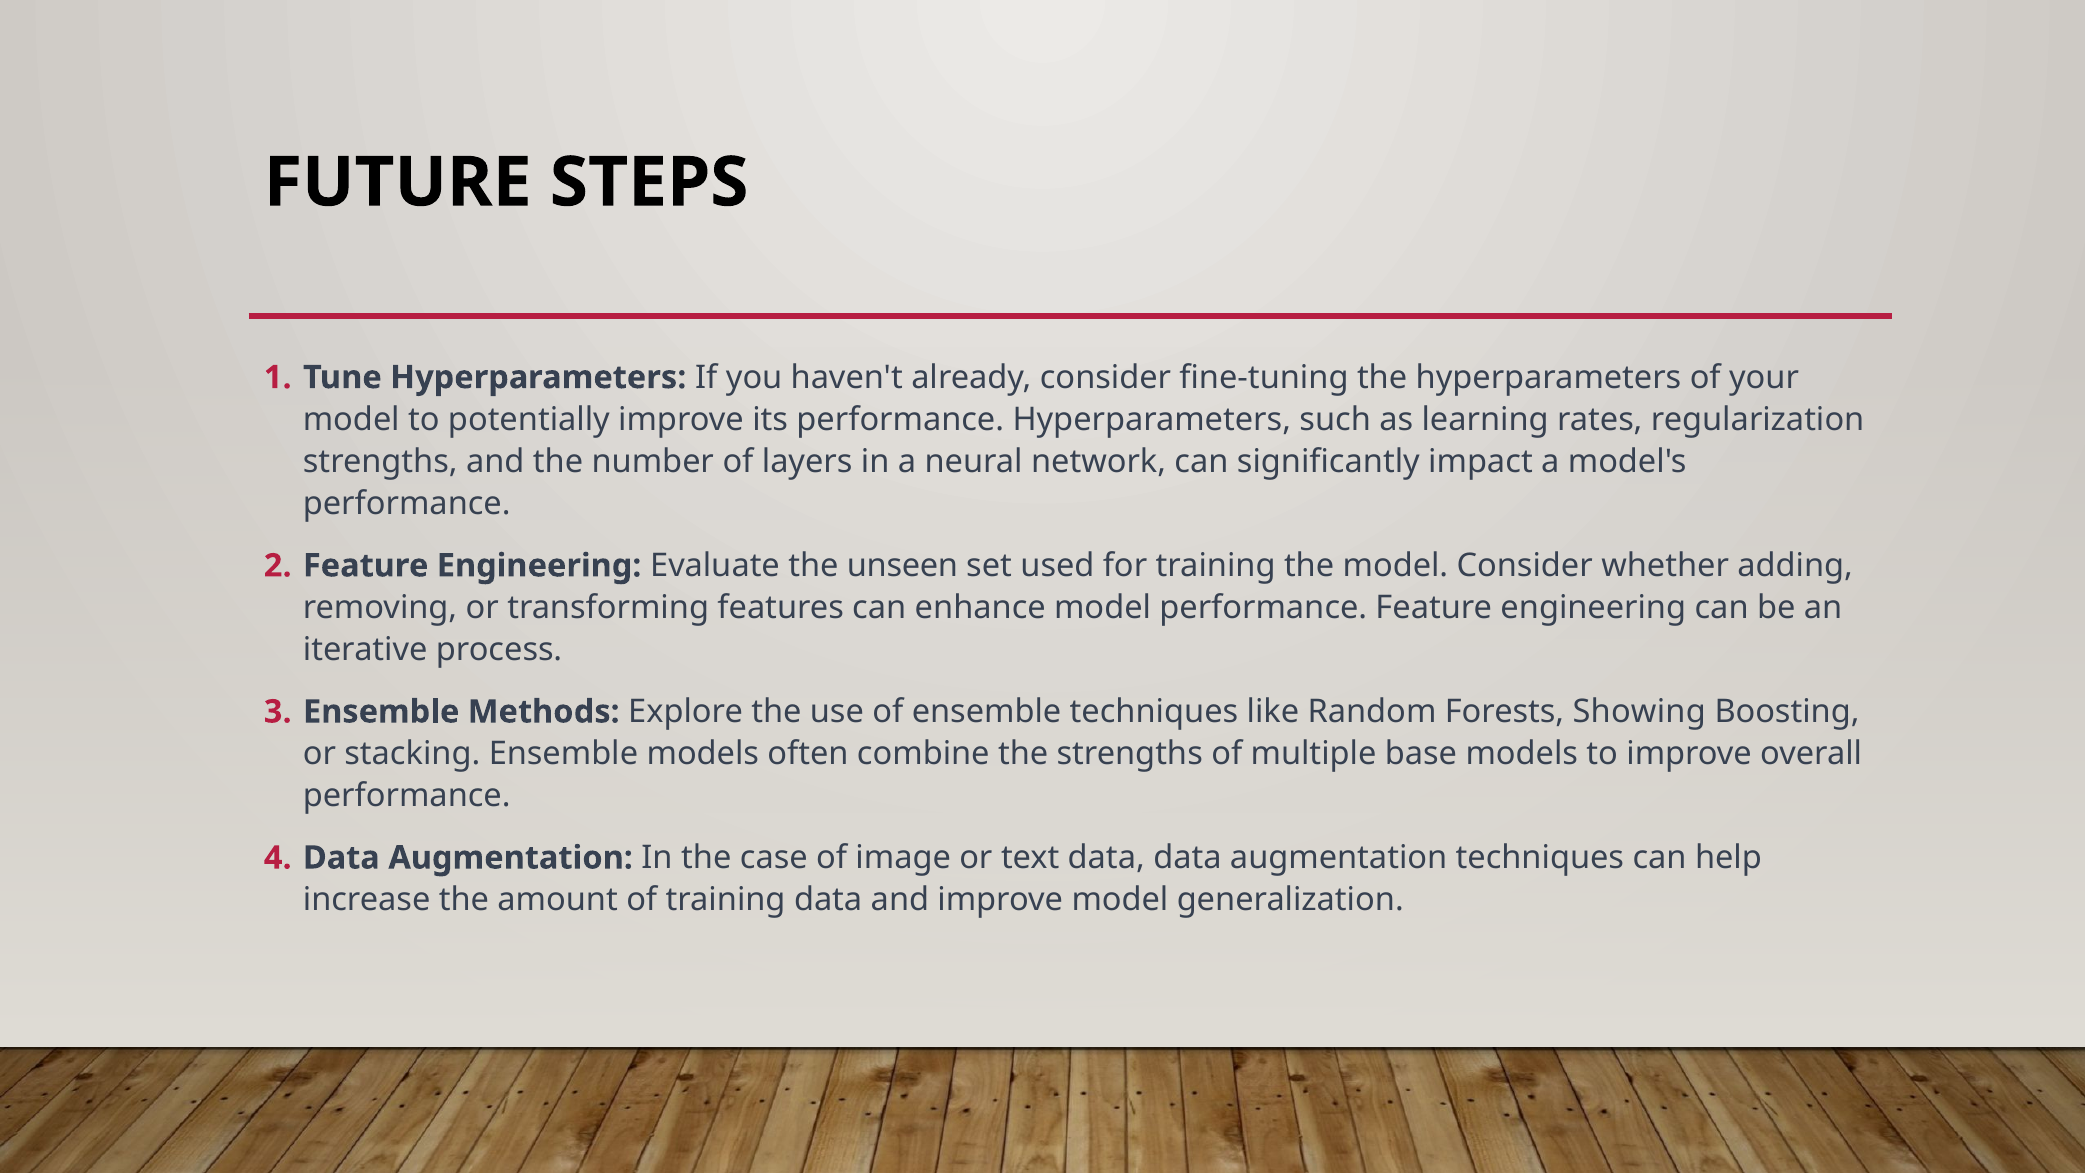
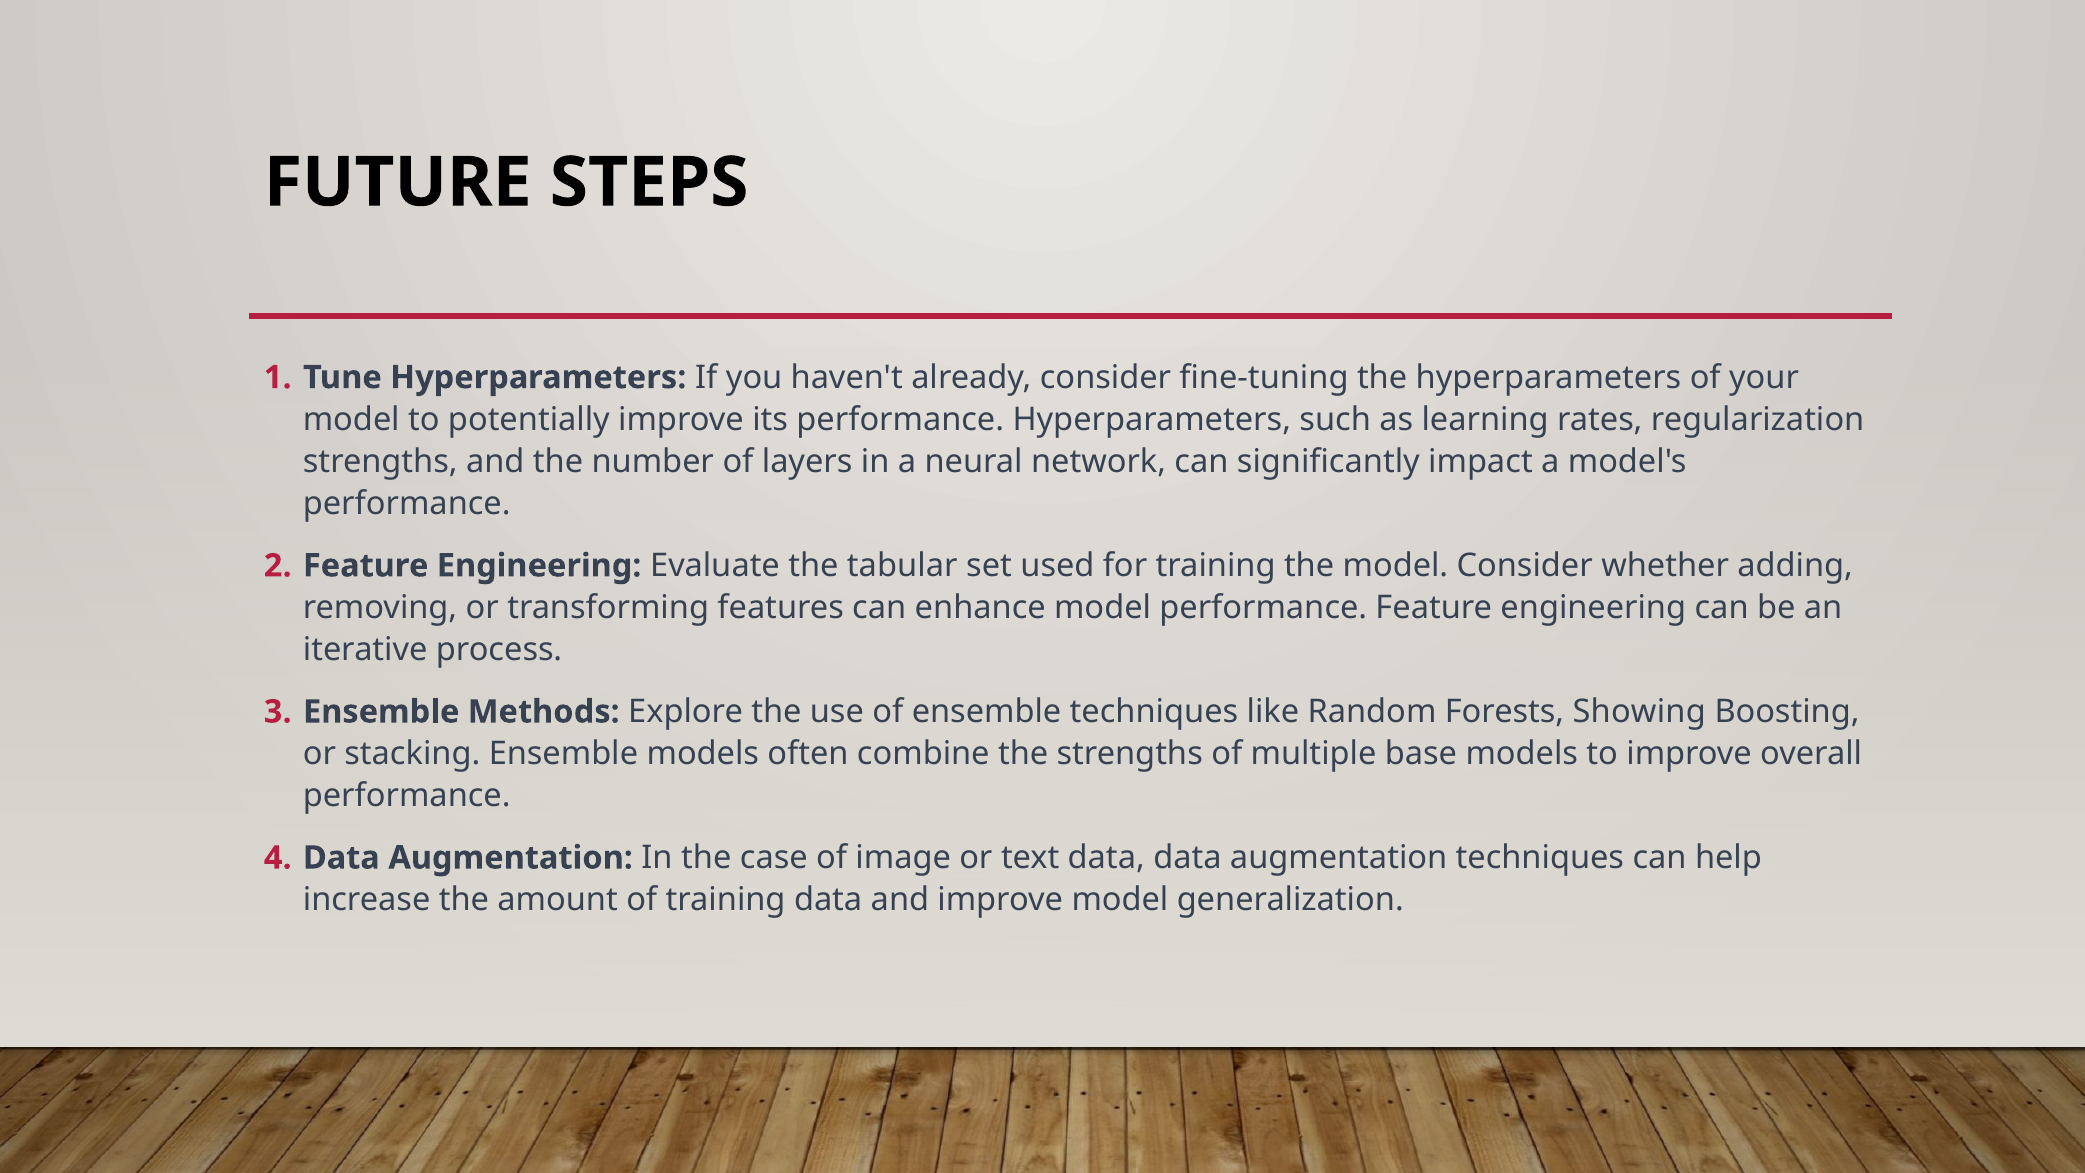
unseen: unseen -> tabular
